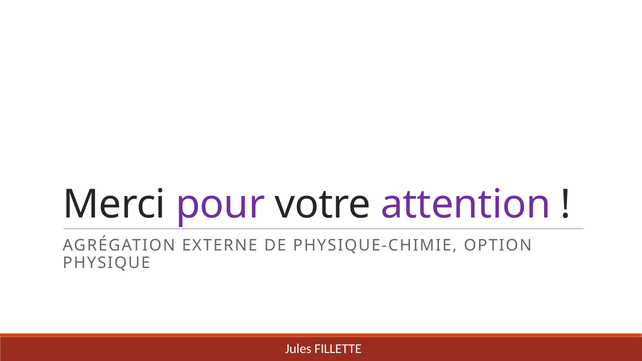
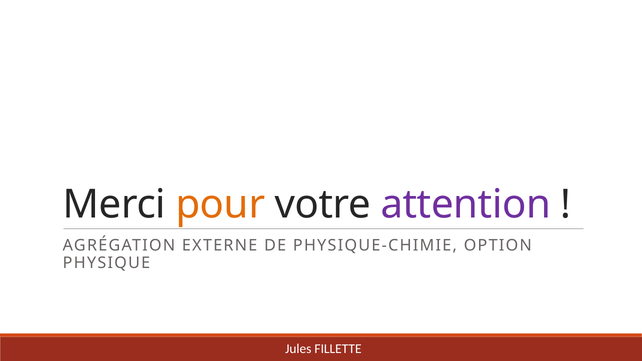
pour colour: purple -> orange
